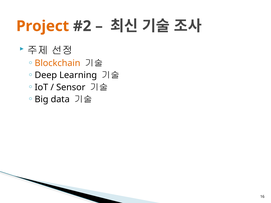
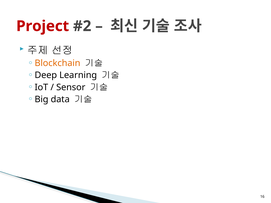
Project colour: orange -> red
